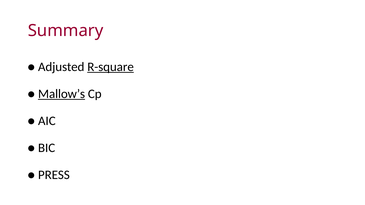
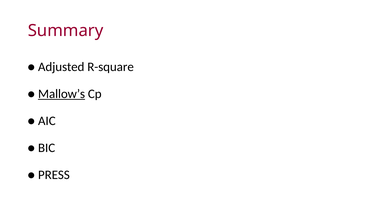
R-square underline: present -> none
